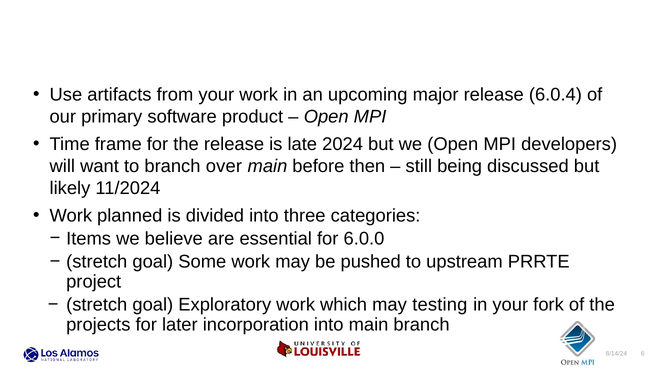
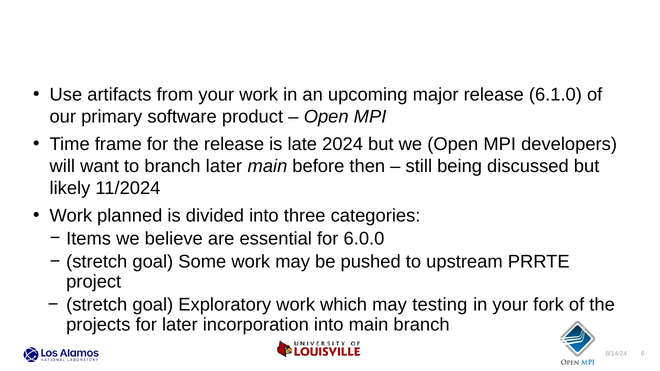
6.0.4: 6.0.4 -> 6.1.0
branch over: over -> later
